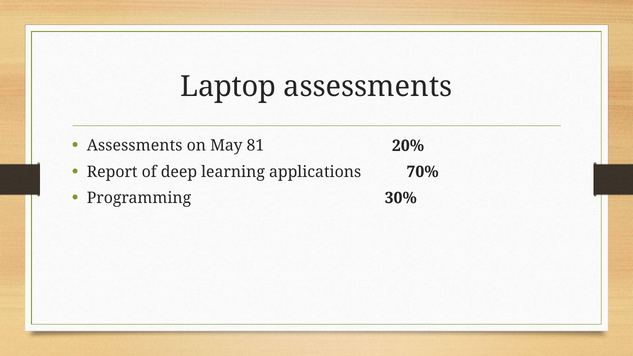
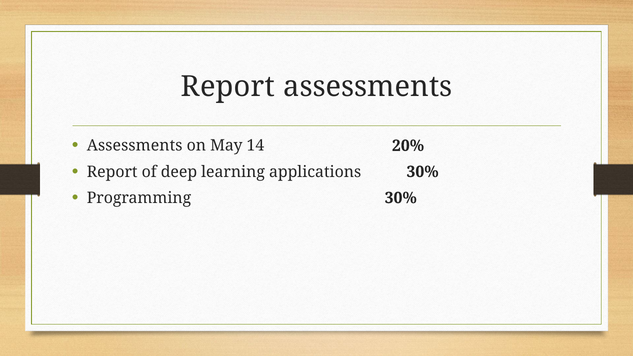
Laptop at (228, 87): Laptop -> Report
81: 81 -> 14
applications 70%: 70% -> 30%
